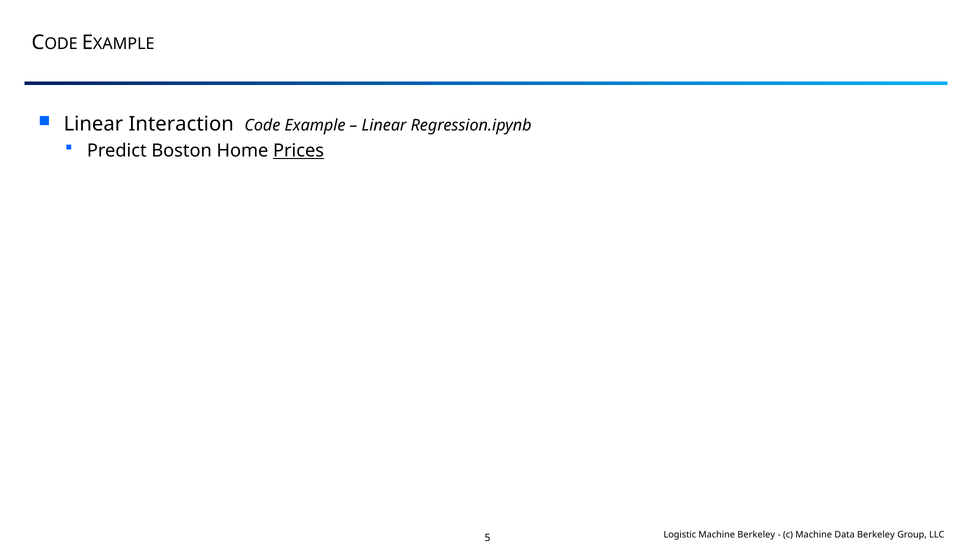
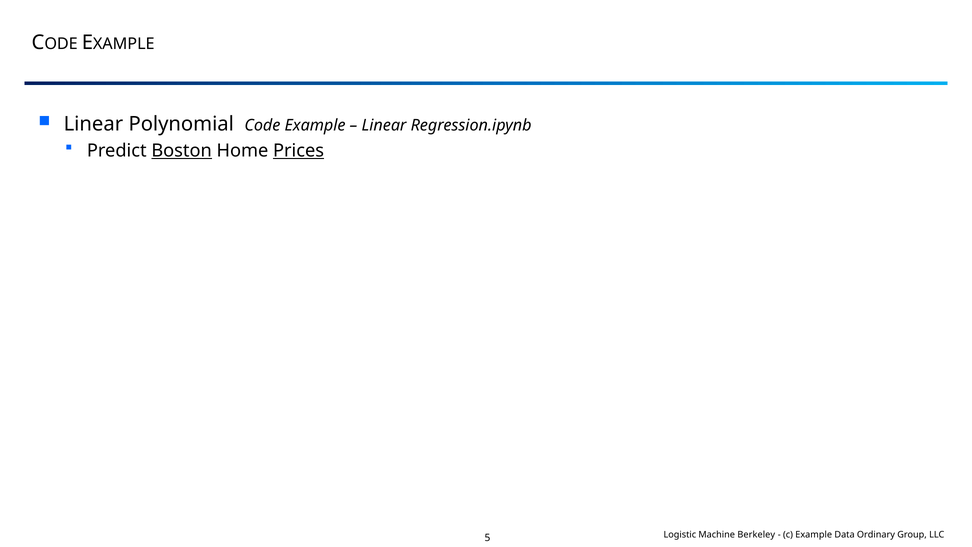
Interaction: Interaction -> Polynomial
Boston underline: none -> present
c Machine: Machine -> Example
Data Berkeley: Berkeley -> Ordinary
